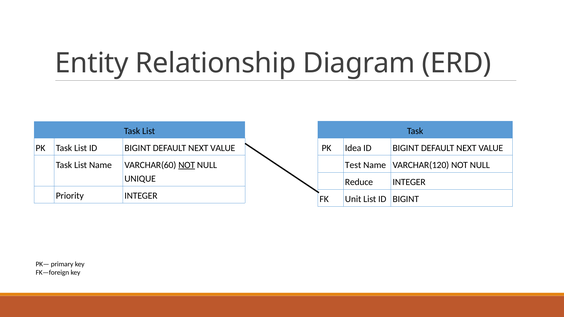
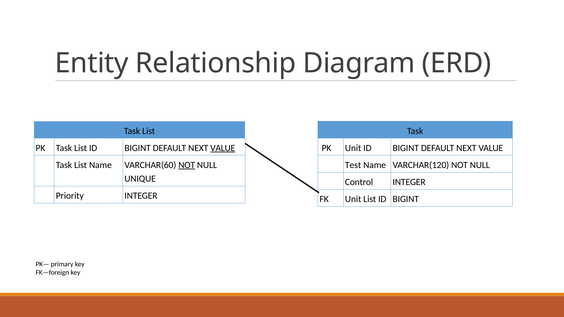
VALUE at (223, 148) underline: none -> present
PK Idea: Idea -> Unit
Reduce: Reduce -> Control
